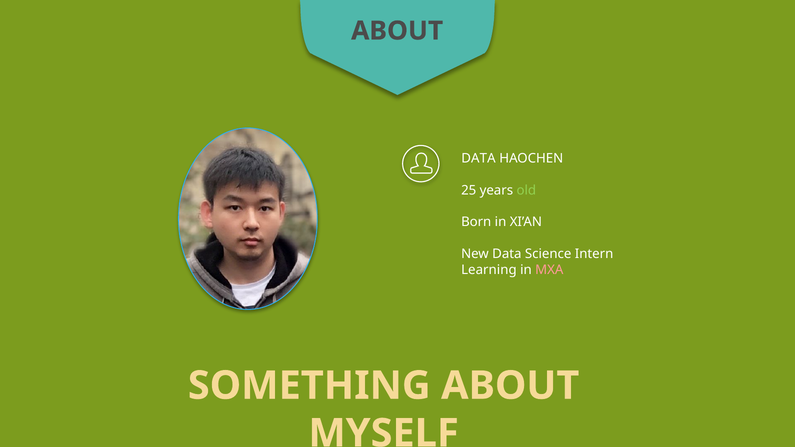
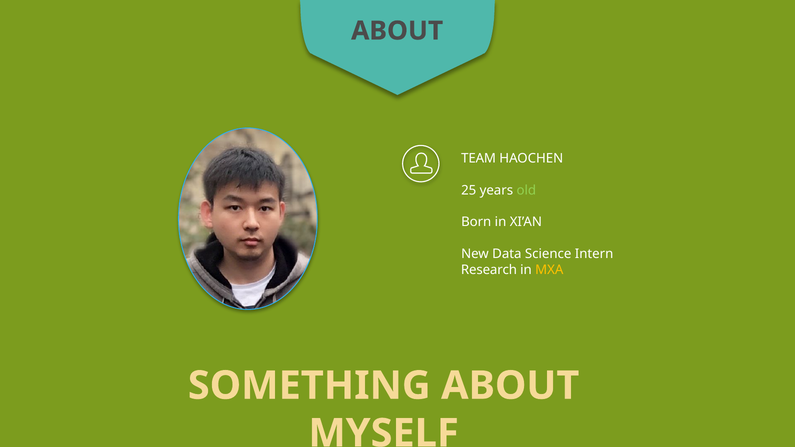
DATA at (478, 159): DATA -> TEAM
Learning: Learning -> Research
MXA colour: pink -> yellow
